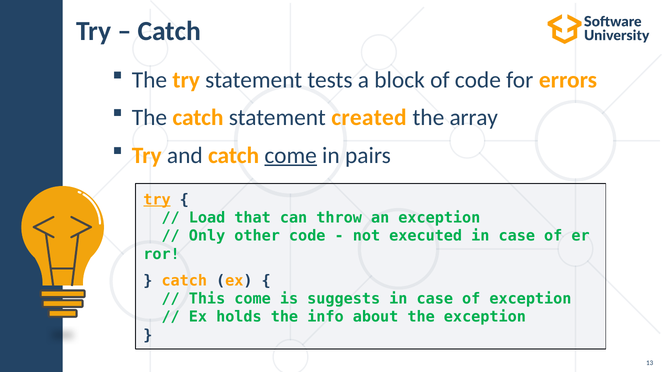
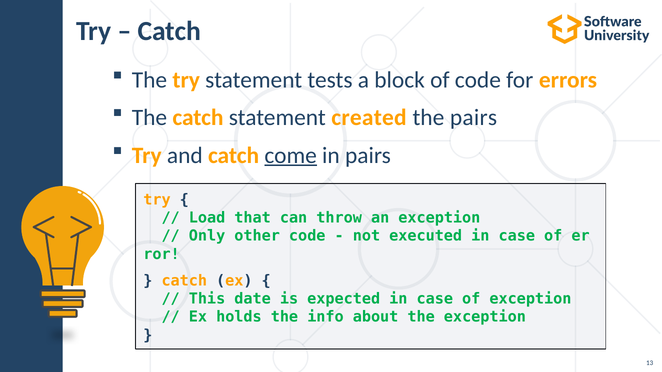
the array: array -> pairs
try at (157, 200) underline: present -> none
This come: come -> date
suggests: suggests -> expected
